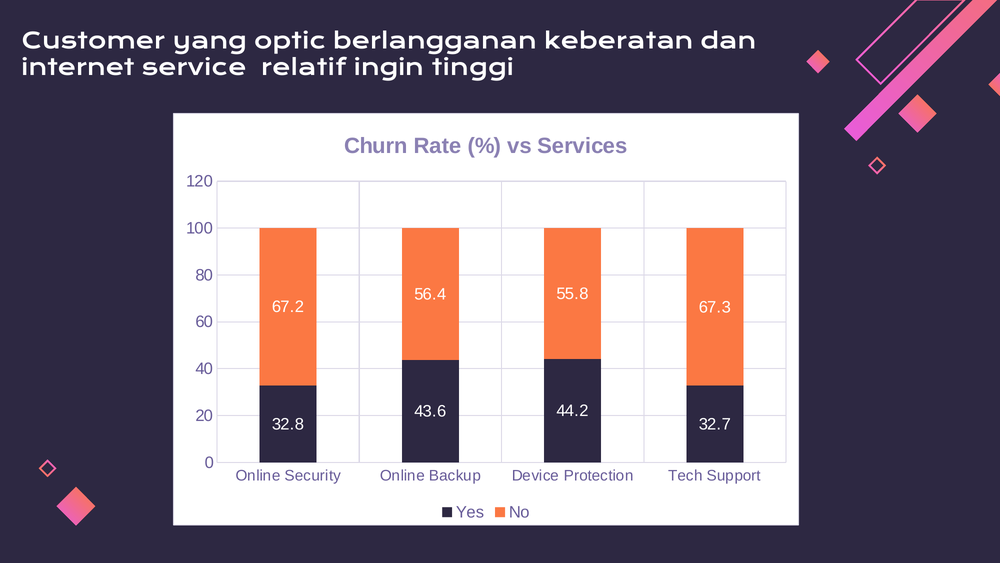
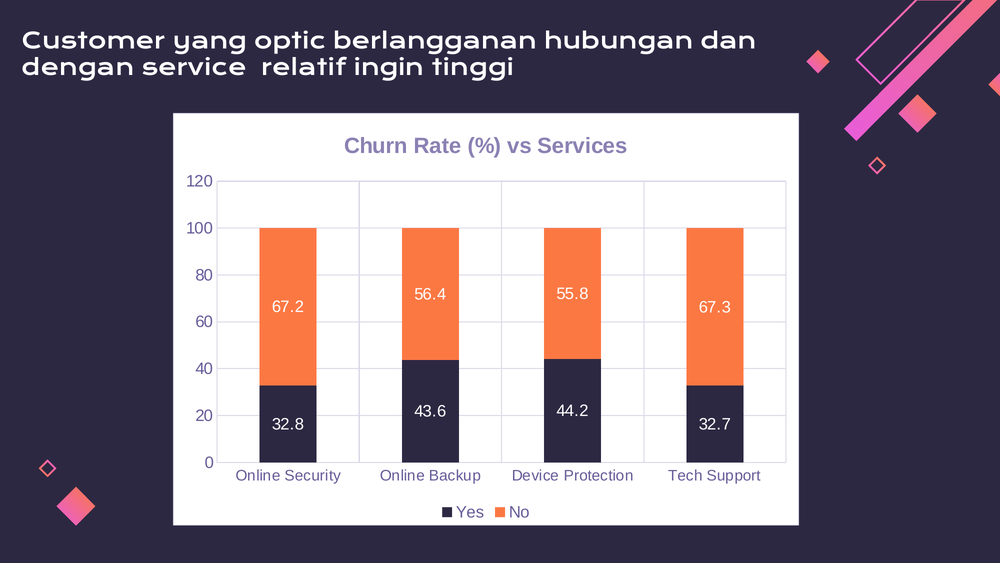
keberatan: keberatan -> hubungan
internet: internet -> dengan
